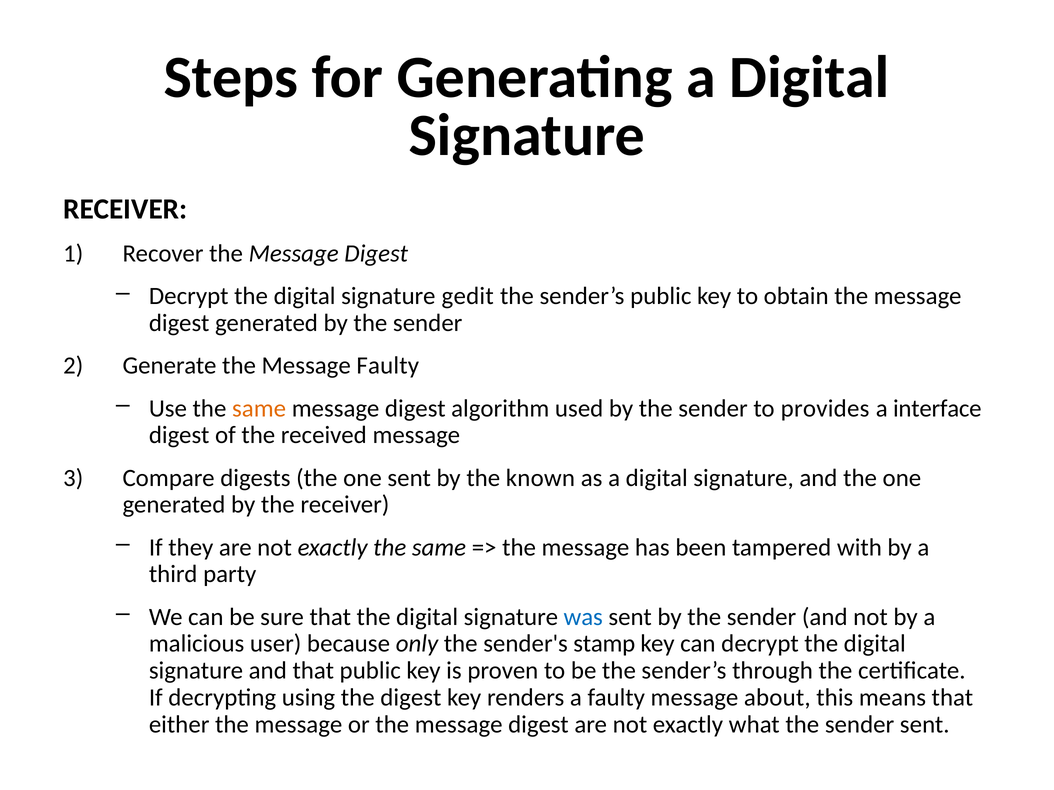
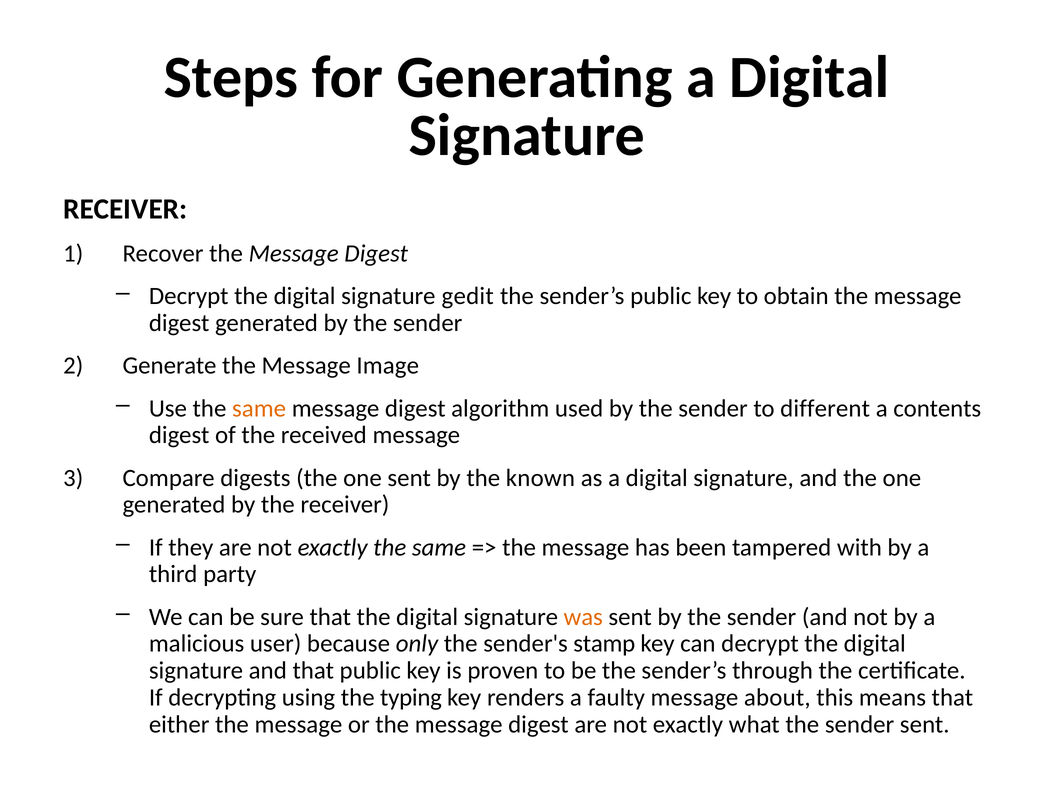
Message Faulty: Faulty -> Image
provides: provides -> different
interface: interface -> contents
was colour: blue -> orange
the digest: digest -> typing
